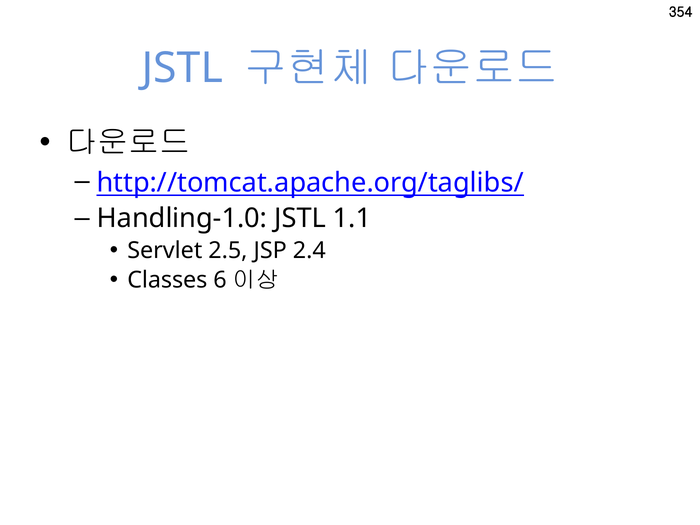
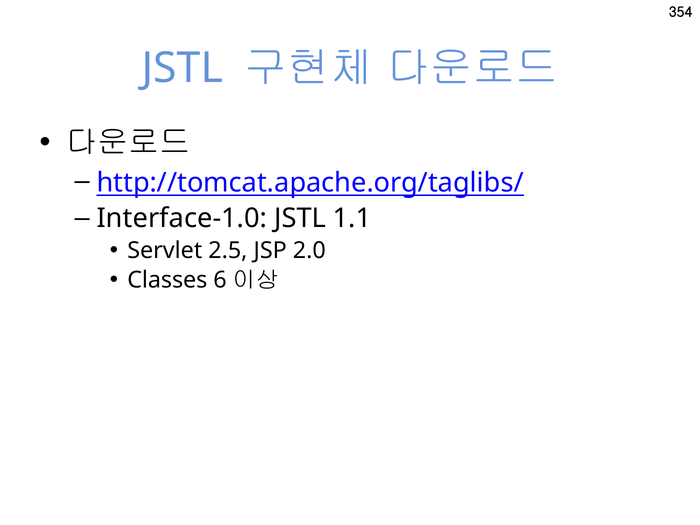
Handling-1.0: Handling-1.0 -> Interface-1.0
2.4: 2.4 -> 2.0
